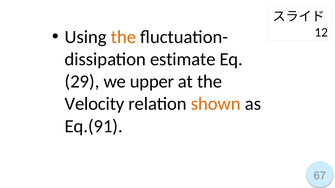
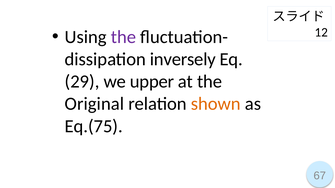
the at (123, 37) colour: orange -> purple
estimate: estimate -> inversely
Velocity: Velocity -> Original
Eq.(91: Eq.(91 -> Eq.(75
